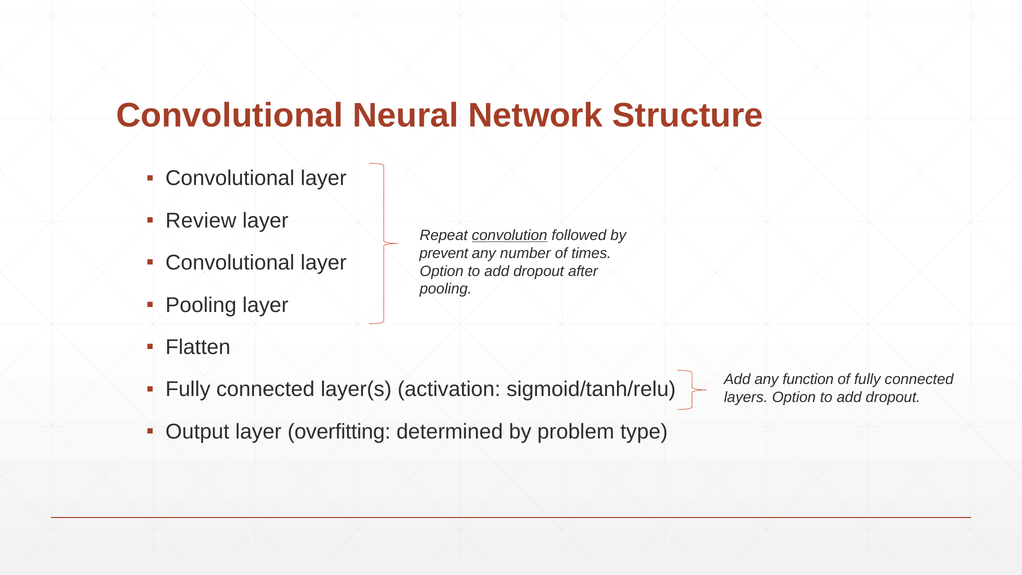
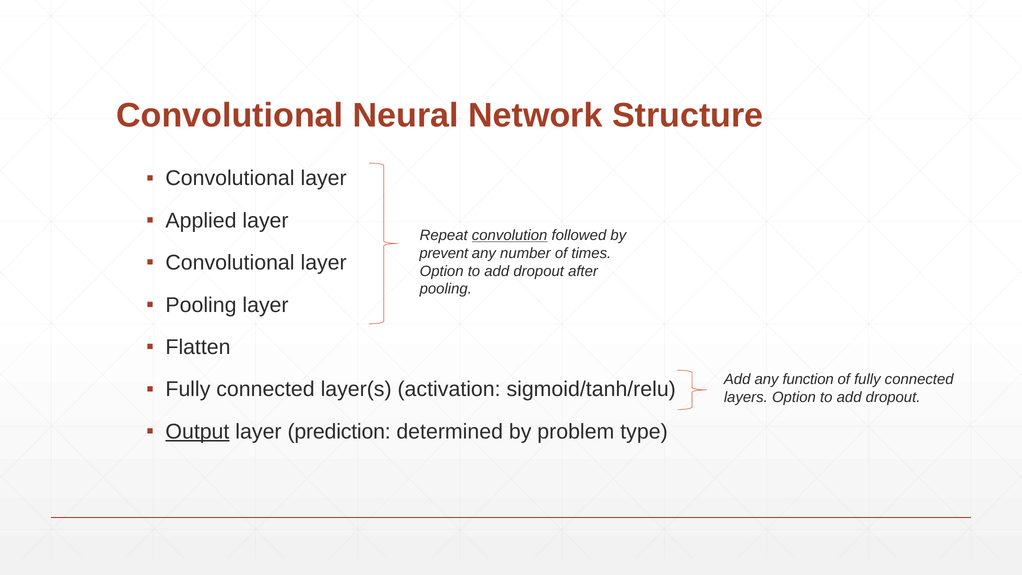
Review: Review -> Applied
Output underline: none -> present
overfitting: overfitting -> prediction
